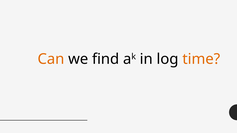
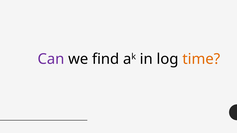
Can colour: orange -> purple
